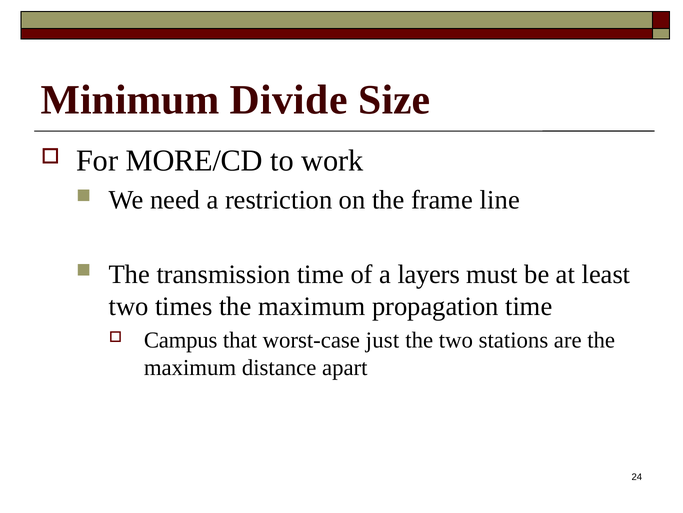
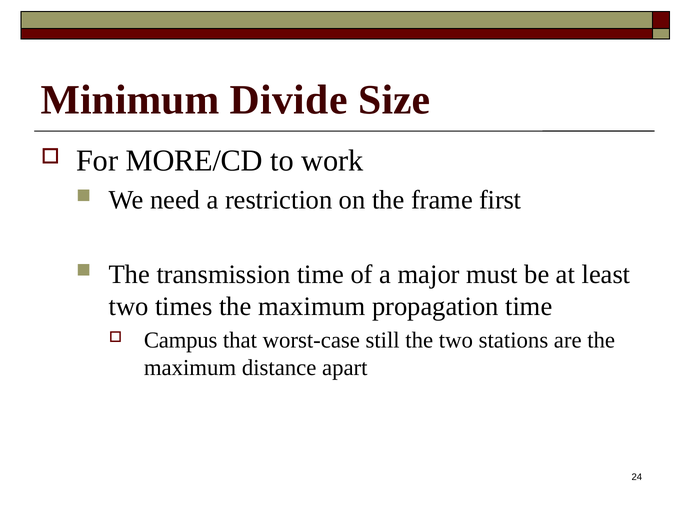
line: line -> first
layers: layers -> major
just: just -> still
